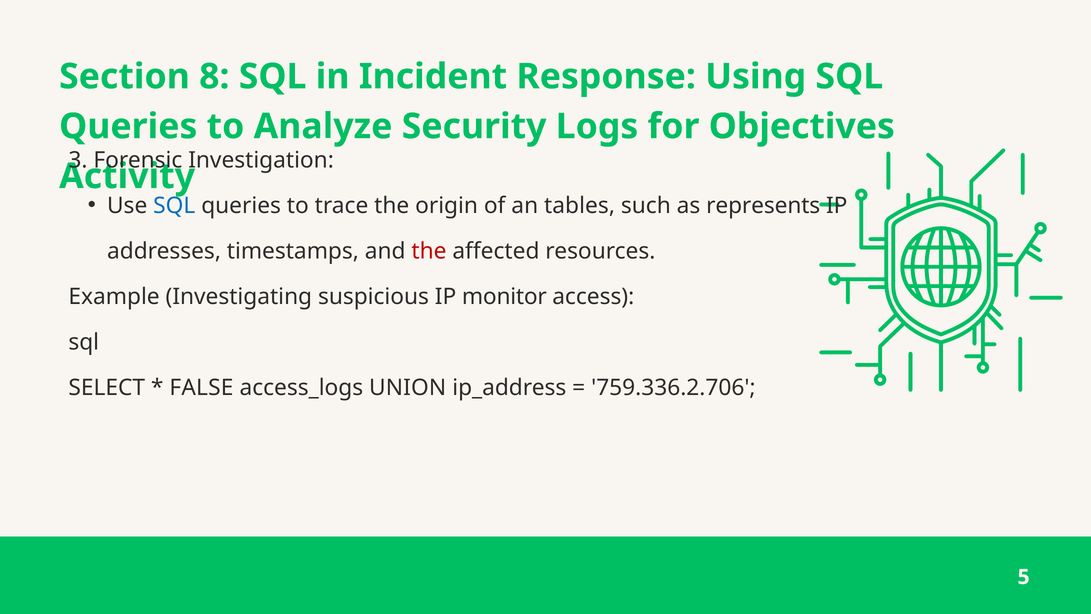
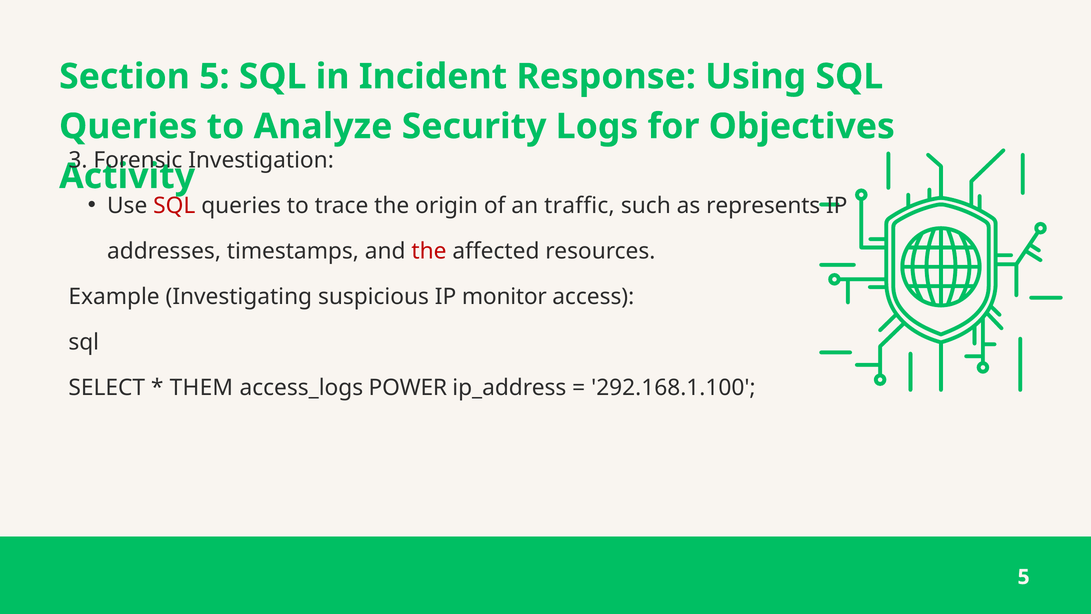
Section 8: 8 -> 5
SQL at (174, 206) colour: blue -> red
tables: tables -> traffic
FALSE: FALSE -> THEM
UNION: UNION -> POWER
759.336.2.706: 759.336.2.706 -> 292.168.1.100
